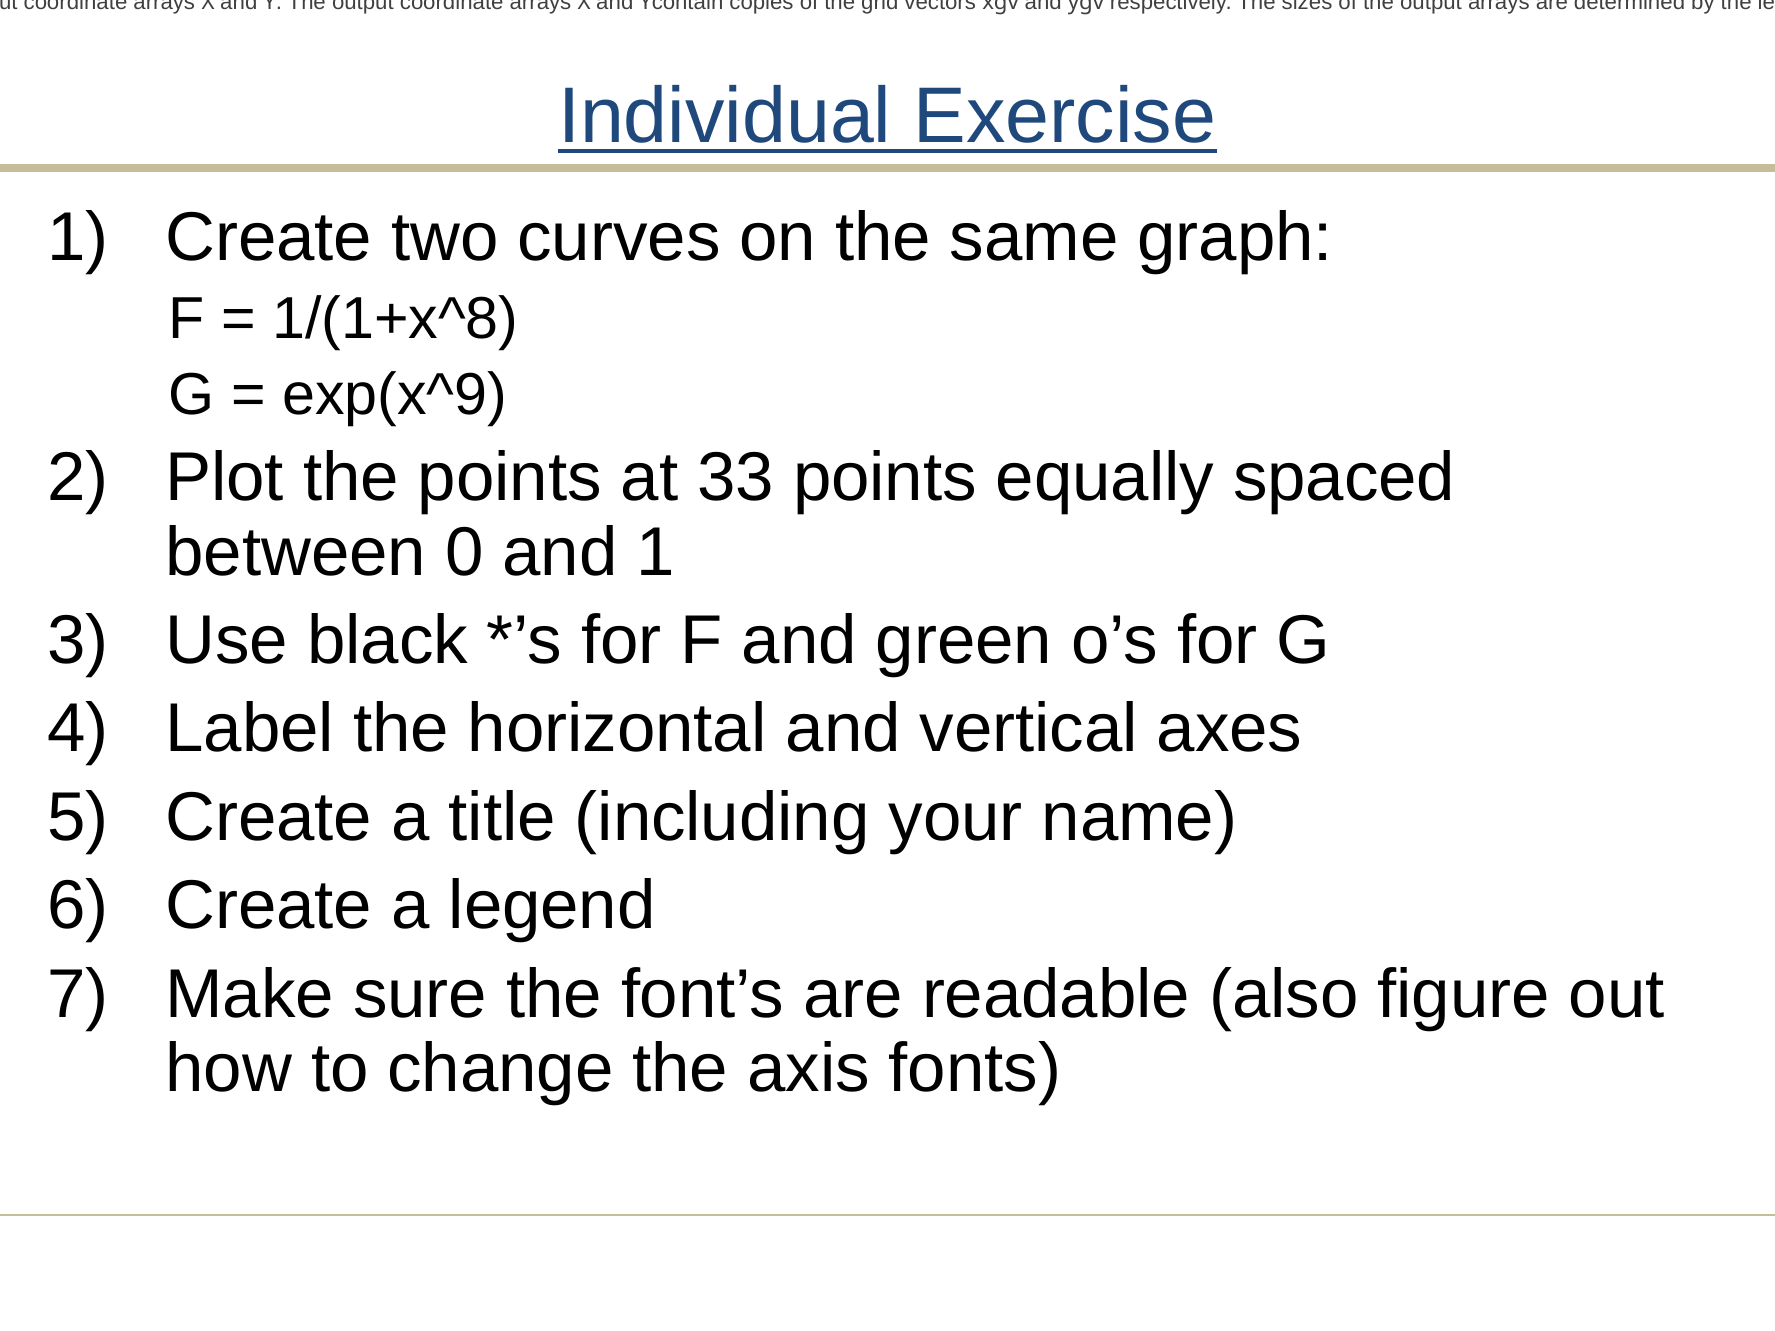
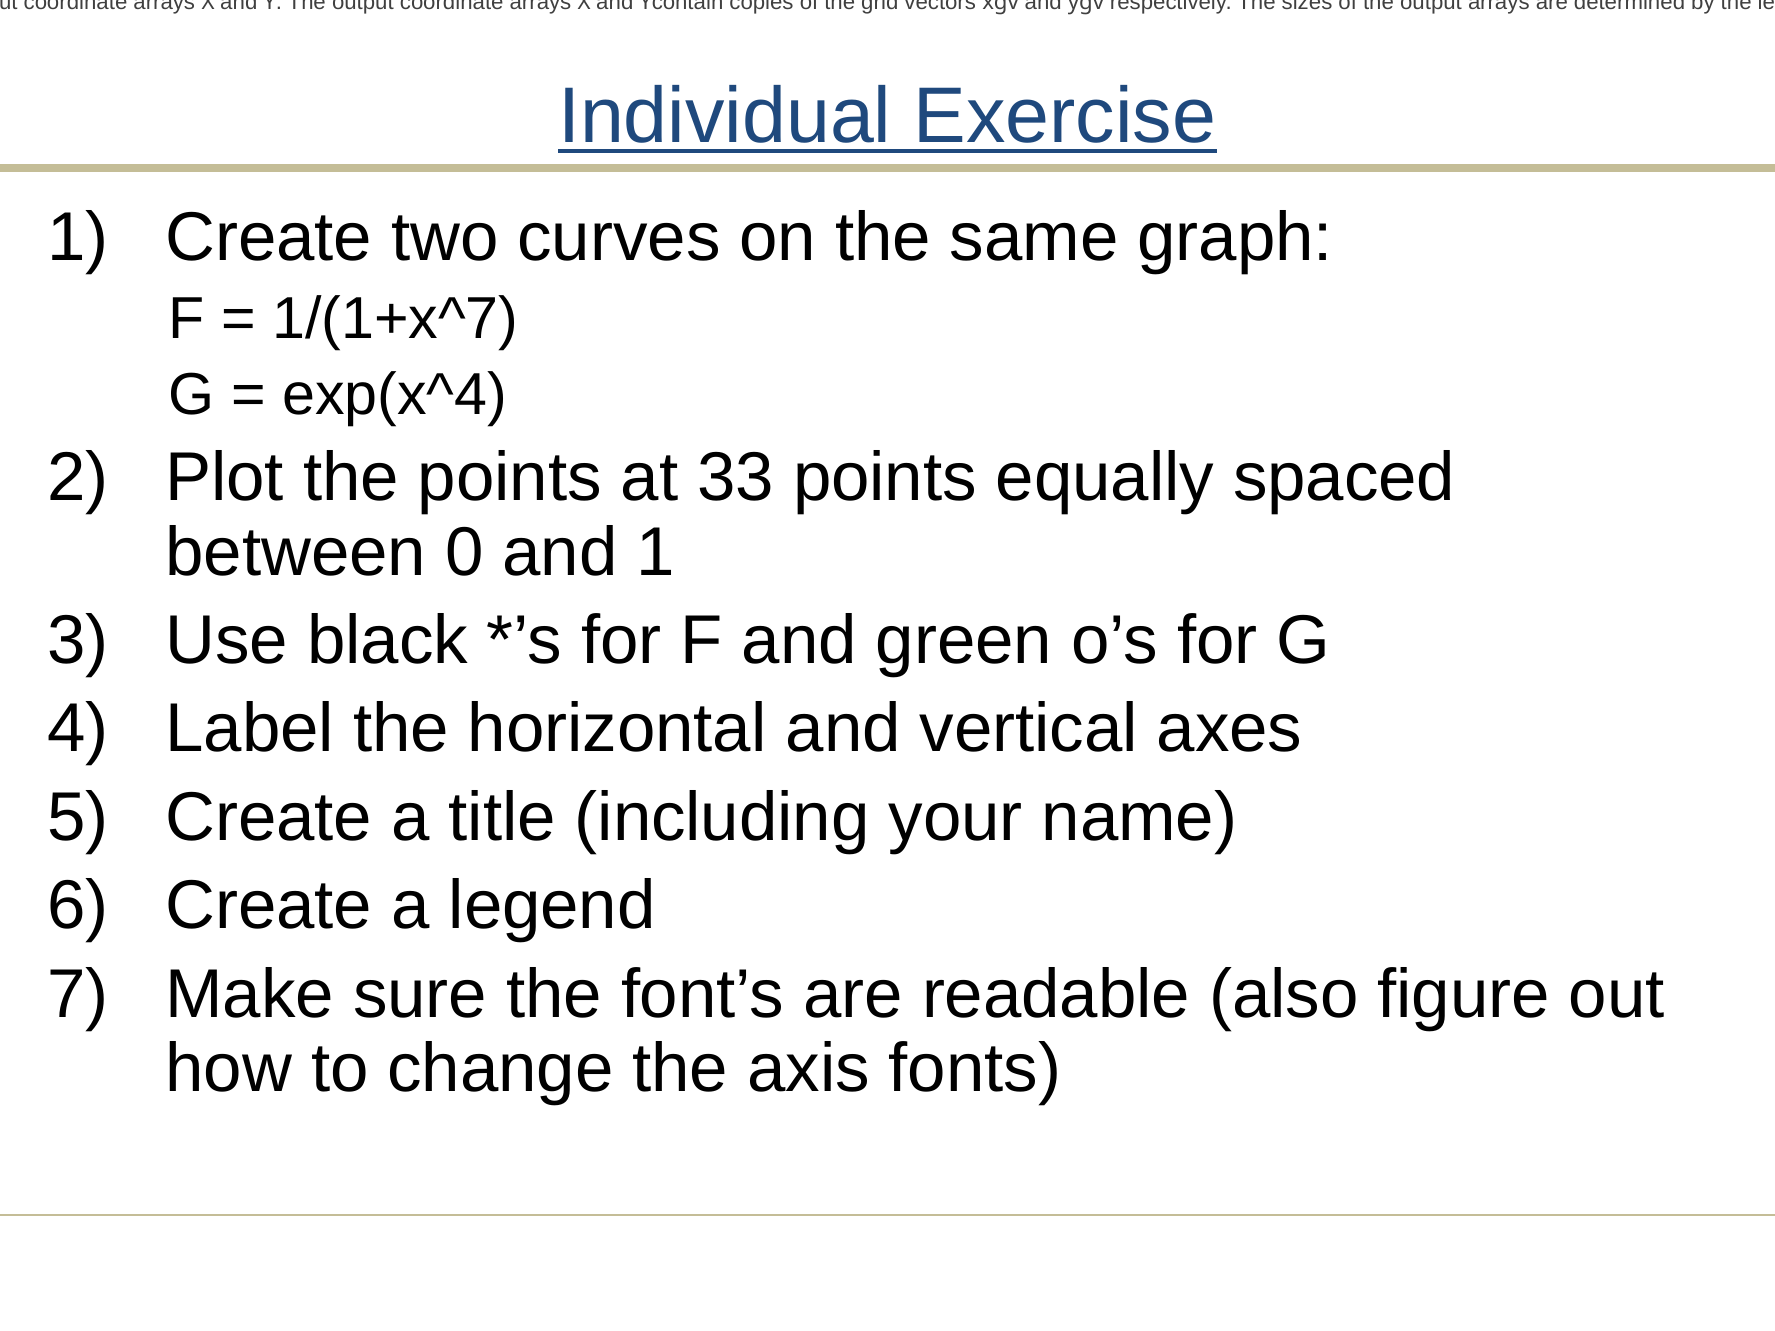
1/(1+x^8: 1/(1+x^8 -> 1/(1+x^7
exp(x^9: exp(x^9 -> exp(x^4
